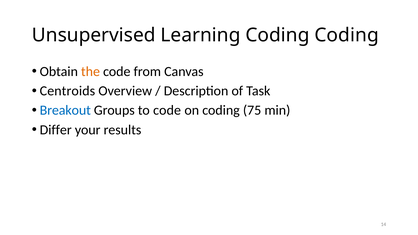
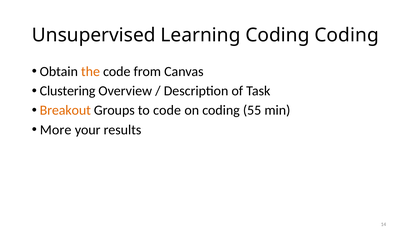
Centroids: Centroids -> Clustering
Breakout colour: blue -> orange
75: 75 -> 55
Differ: Differ -> More
